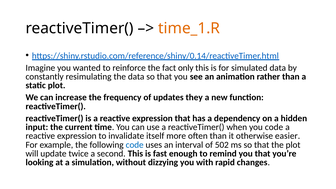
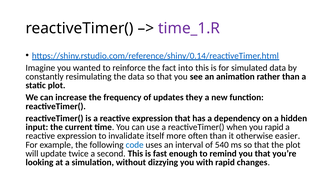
time_1.R colour: orange -> purple
only: only -> into
you code: code -> rapid
502: 502 -> 540
